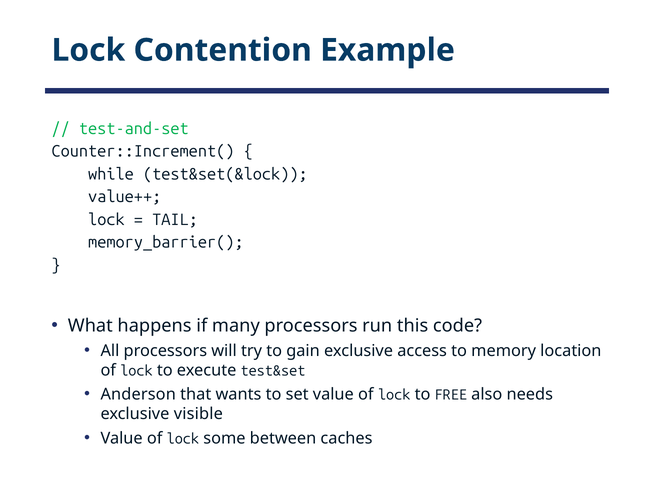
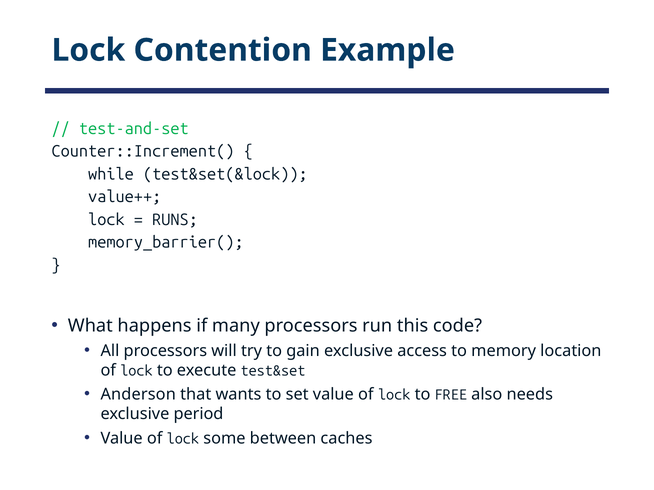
TAIL: TAIL -> RUNS
visible: visible -> period
